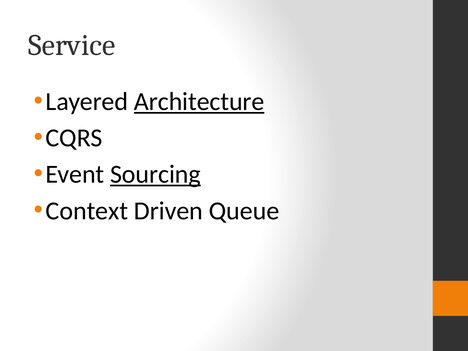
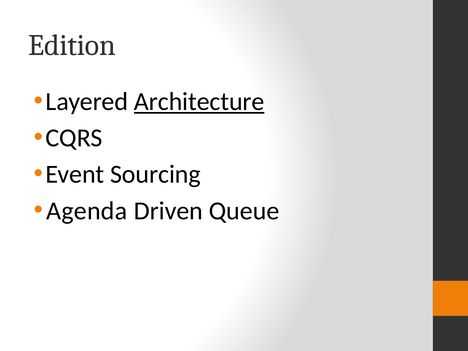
Service: Service -> Edition
Sourcing underline: present -> none
Context: Context -> Agenda
